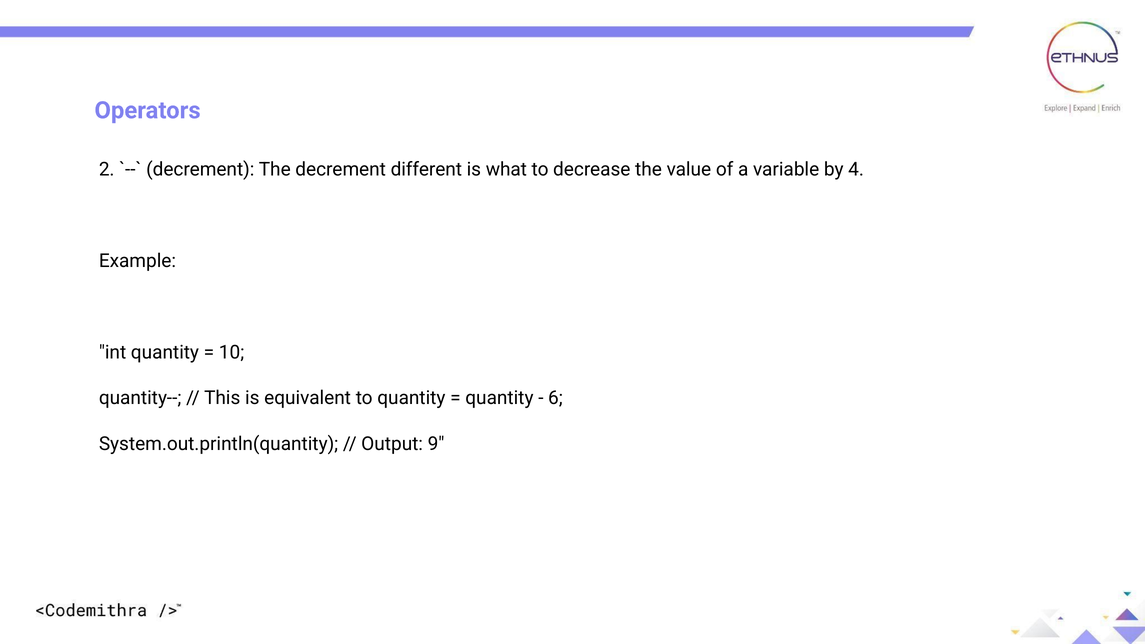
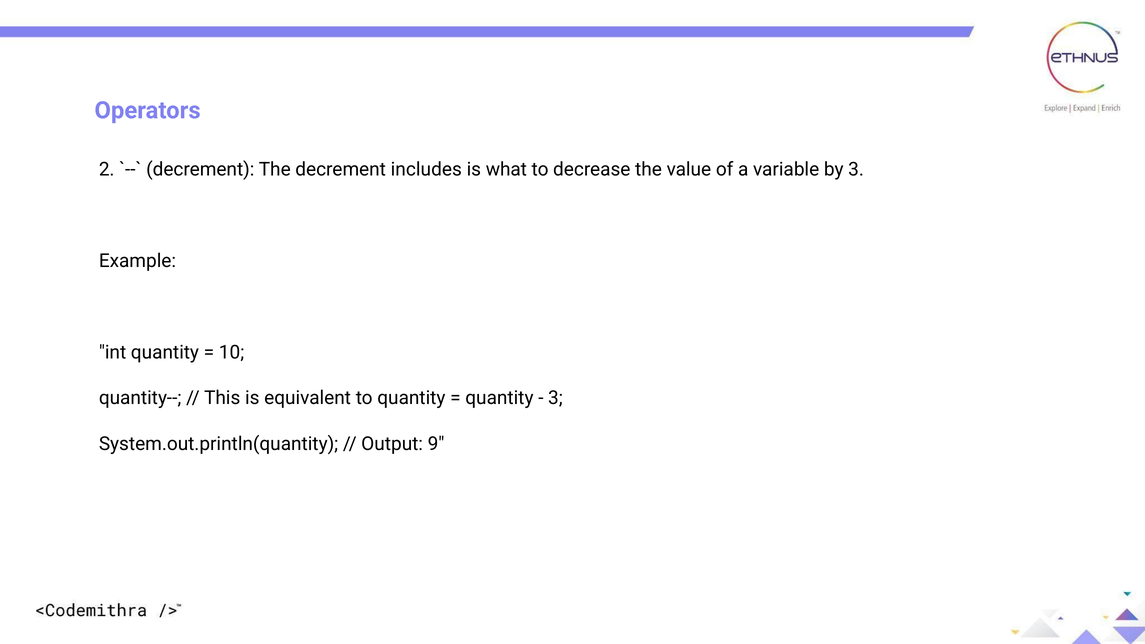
different: different -> includes
by 4: 4 -> 3
6 at (555, 398): 6 -> 3
